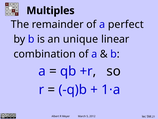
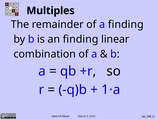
a perfect: perfect -> finding
an unique: unique -> finding
